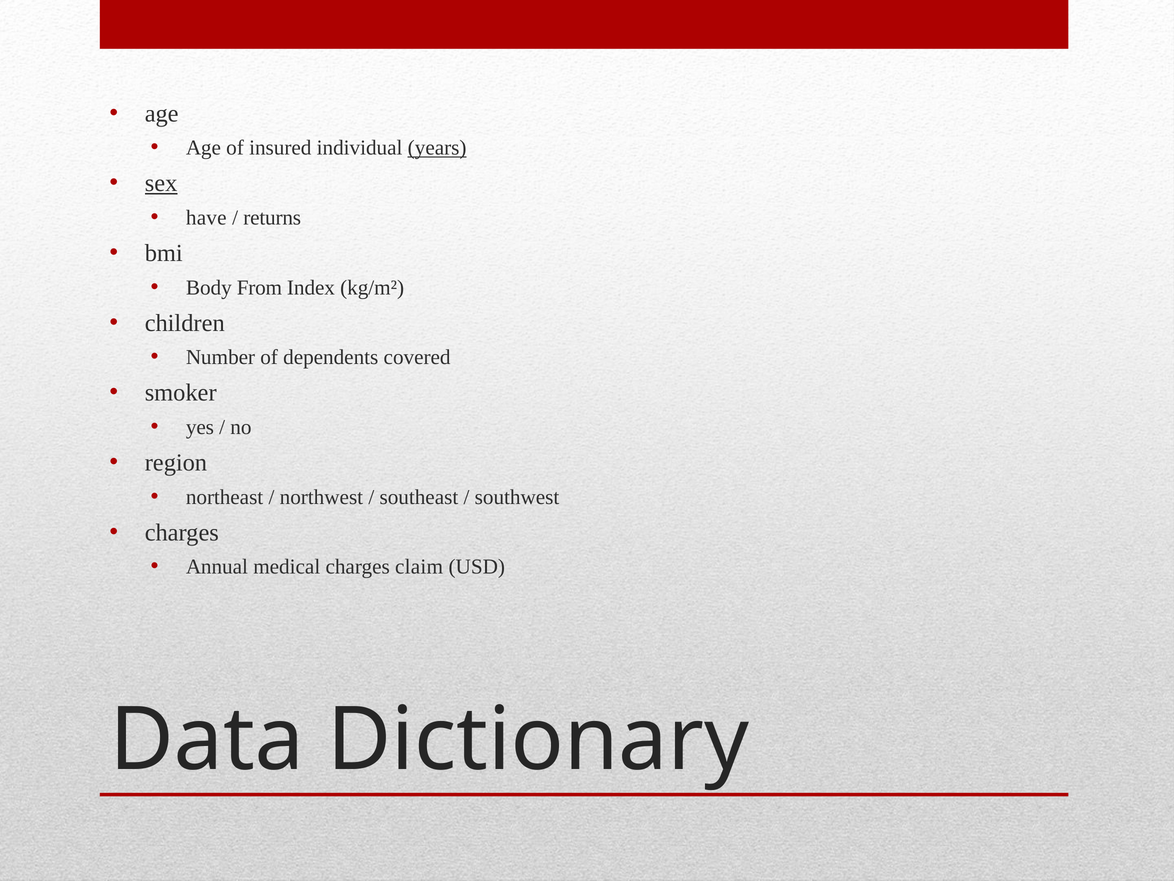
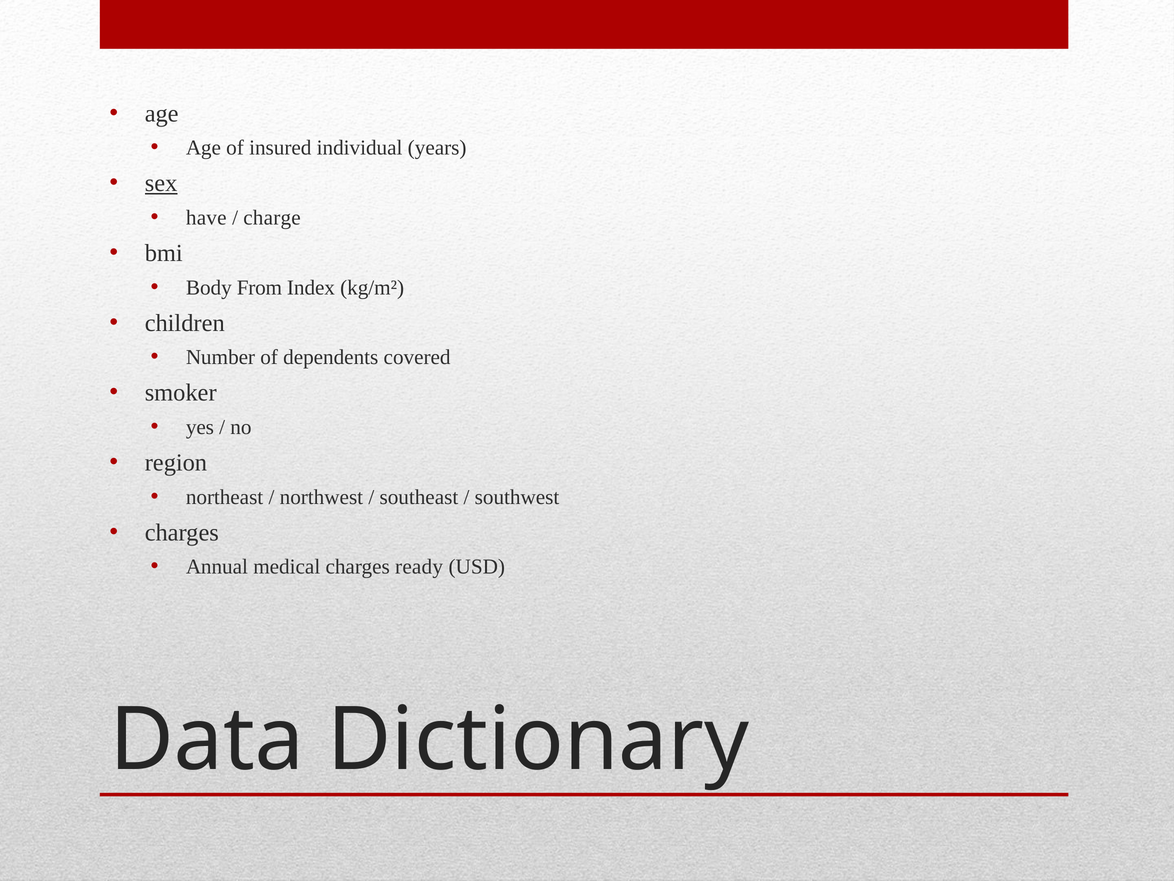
years underline: present -> none
returns: returns -> charge
claim: claim -> ready
